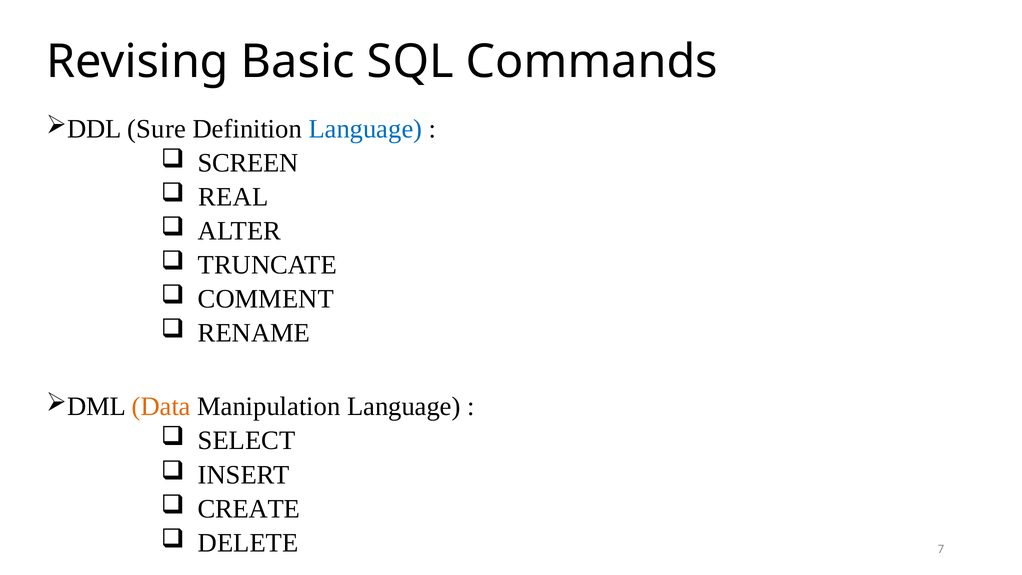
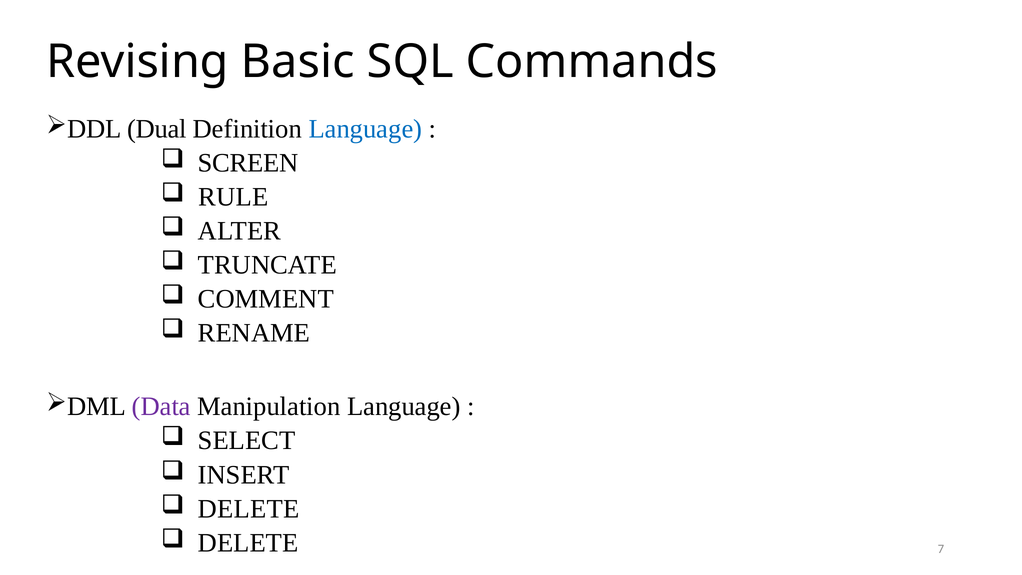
Sure: Sure -> Dual
REAL: REAL -> RULE
Data colour: orange -> purple
CREATE at (249, 509): CREATE -> DELETE
